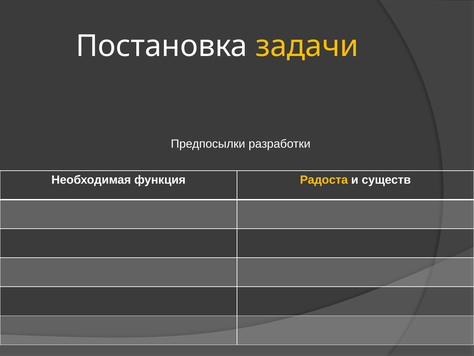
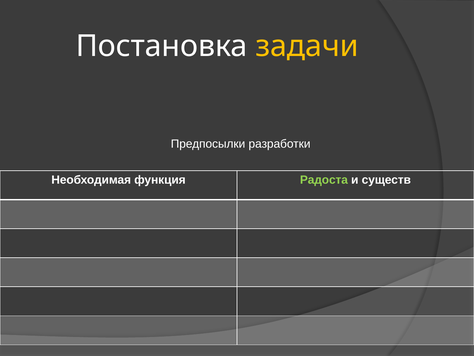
Радоста colour: yellow -> light green
